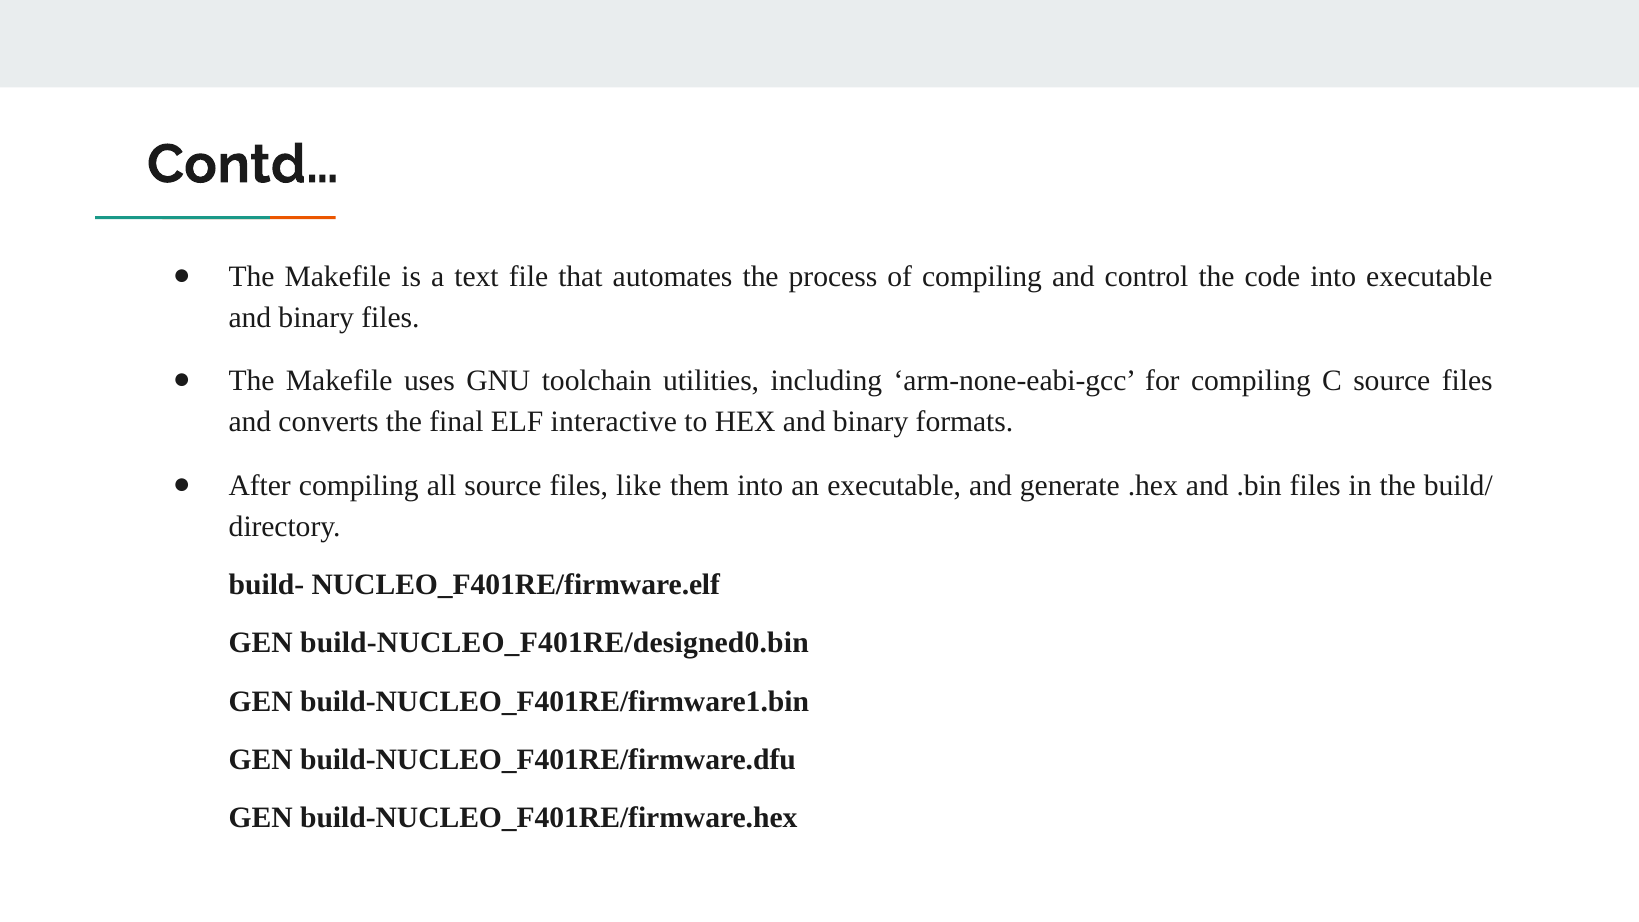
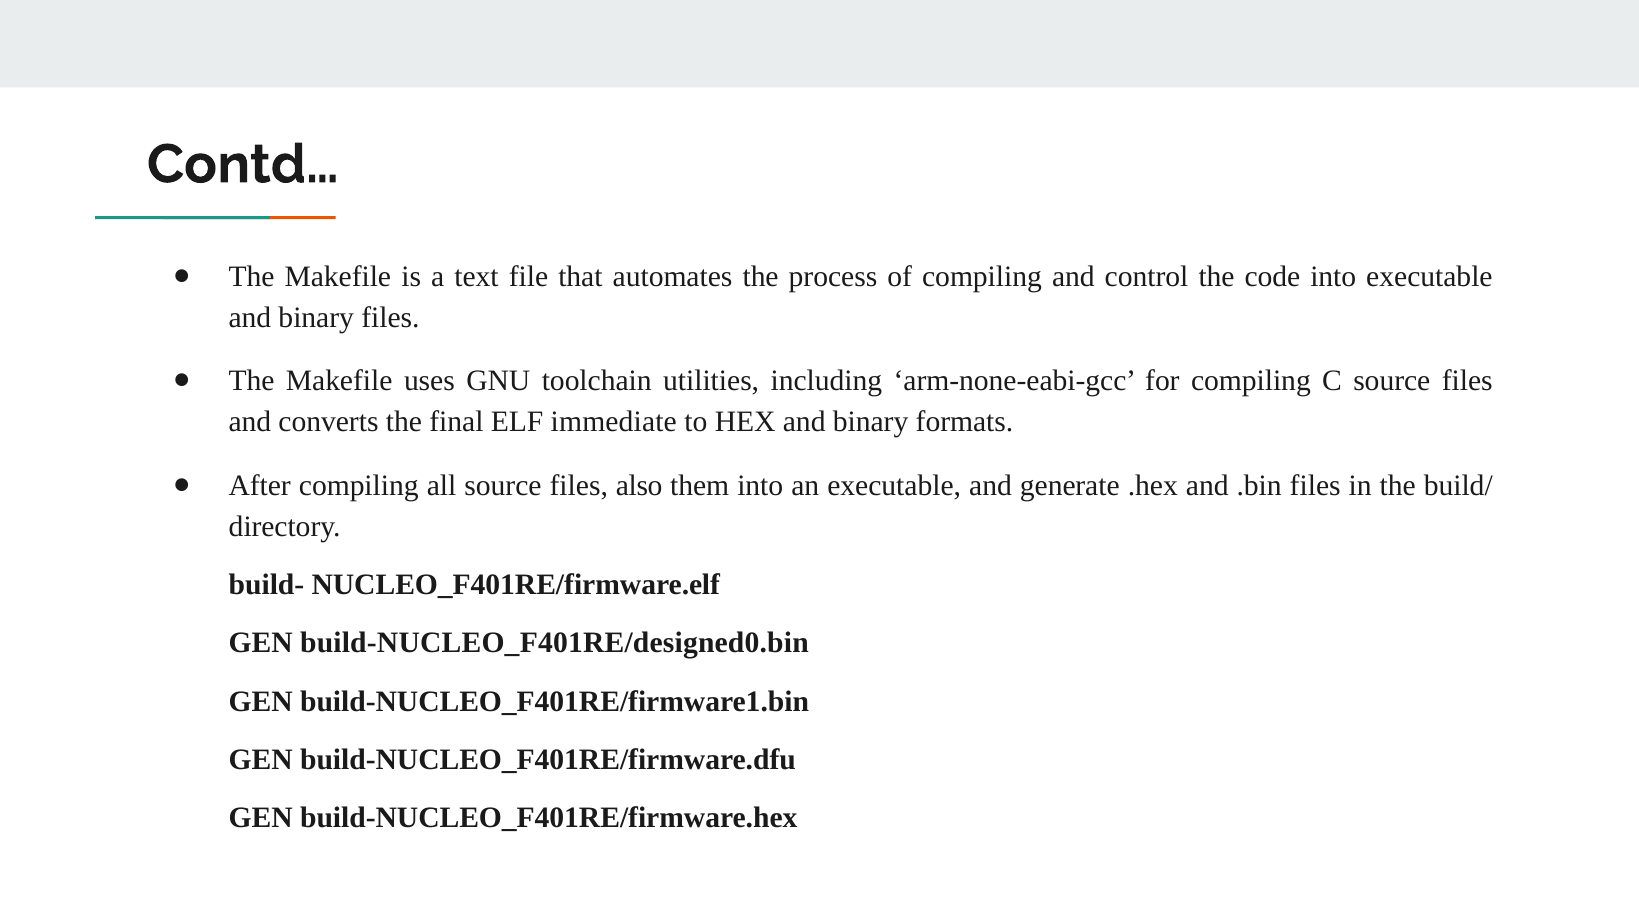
interactive: interactive -> immediate
like: like -> also
